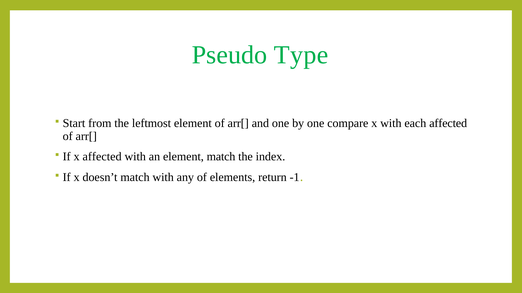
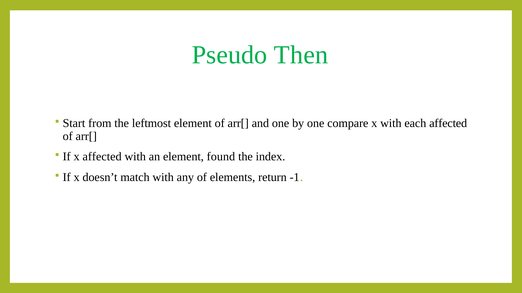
Type: Type -> Then
element match: match -> found
